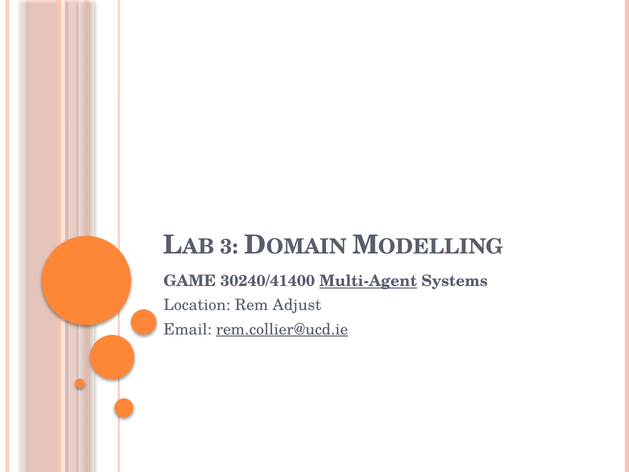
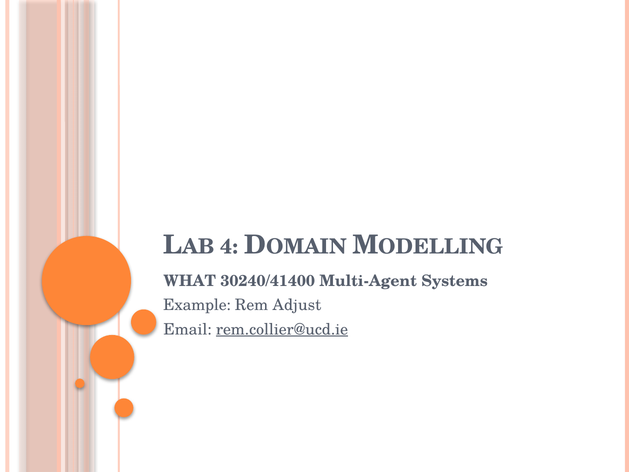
3: 3 -> 4
GAME: GAME -> WHAT
Multi-Agent underline: present -> none
Location: Location -> Example
